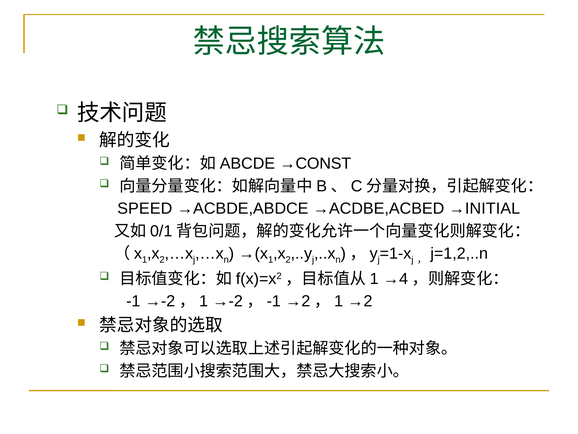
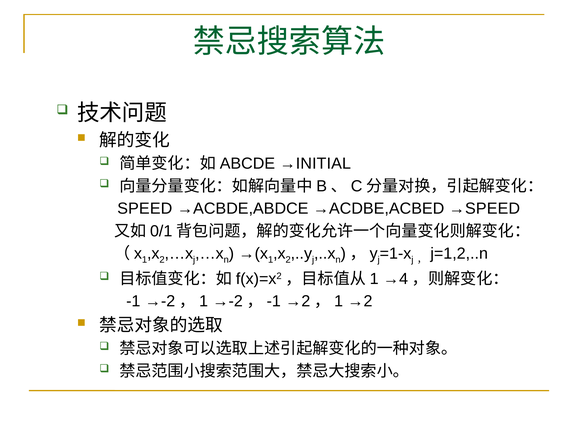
→CONST: →CONST -> →INITIAL
→INITIAL: →INITIAL -> →SPEED
